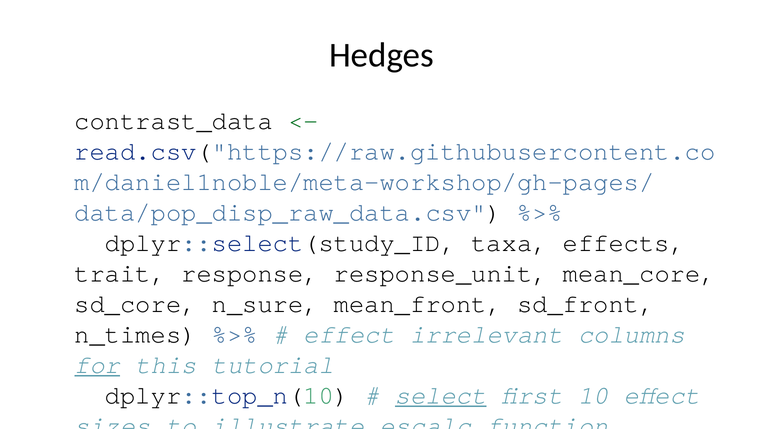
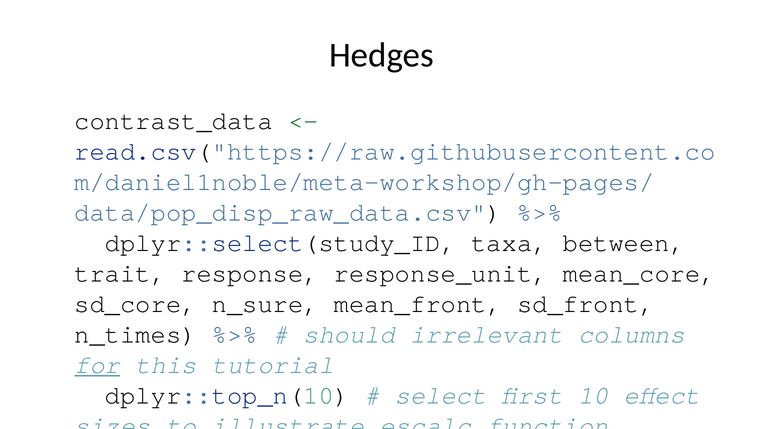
effects: effects -> between
effect at (349, 335): effect -> should
select underline: present -> none
